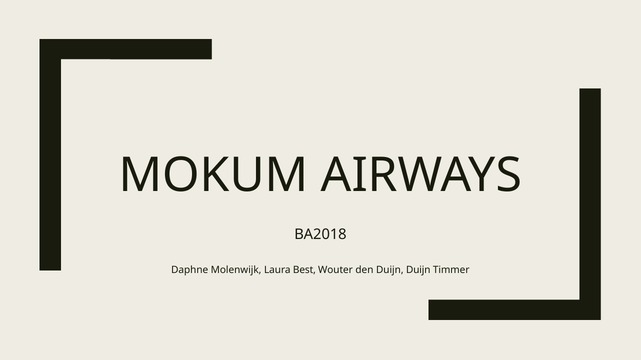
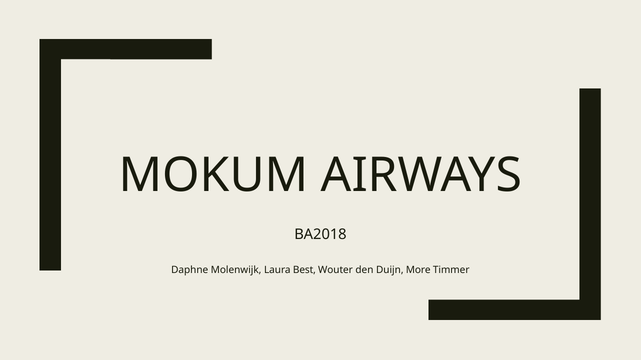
Duijn Duijn: Duijn -> More
